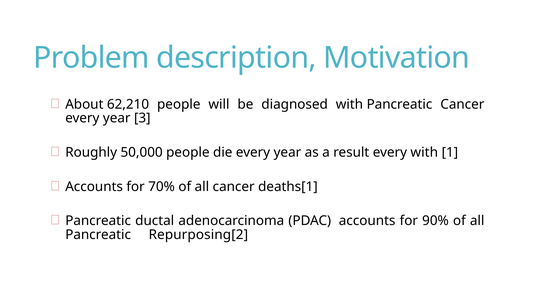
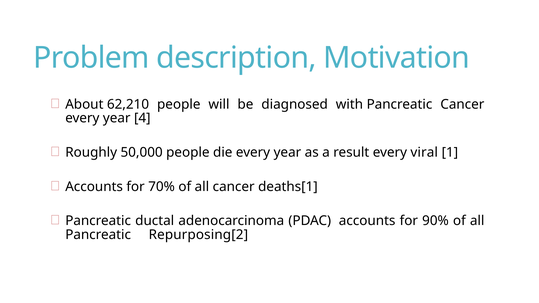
3: 3 -> 4
every with: with -> viral
